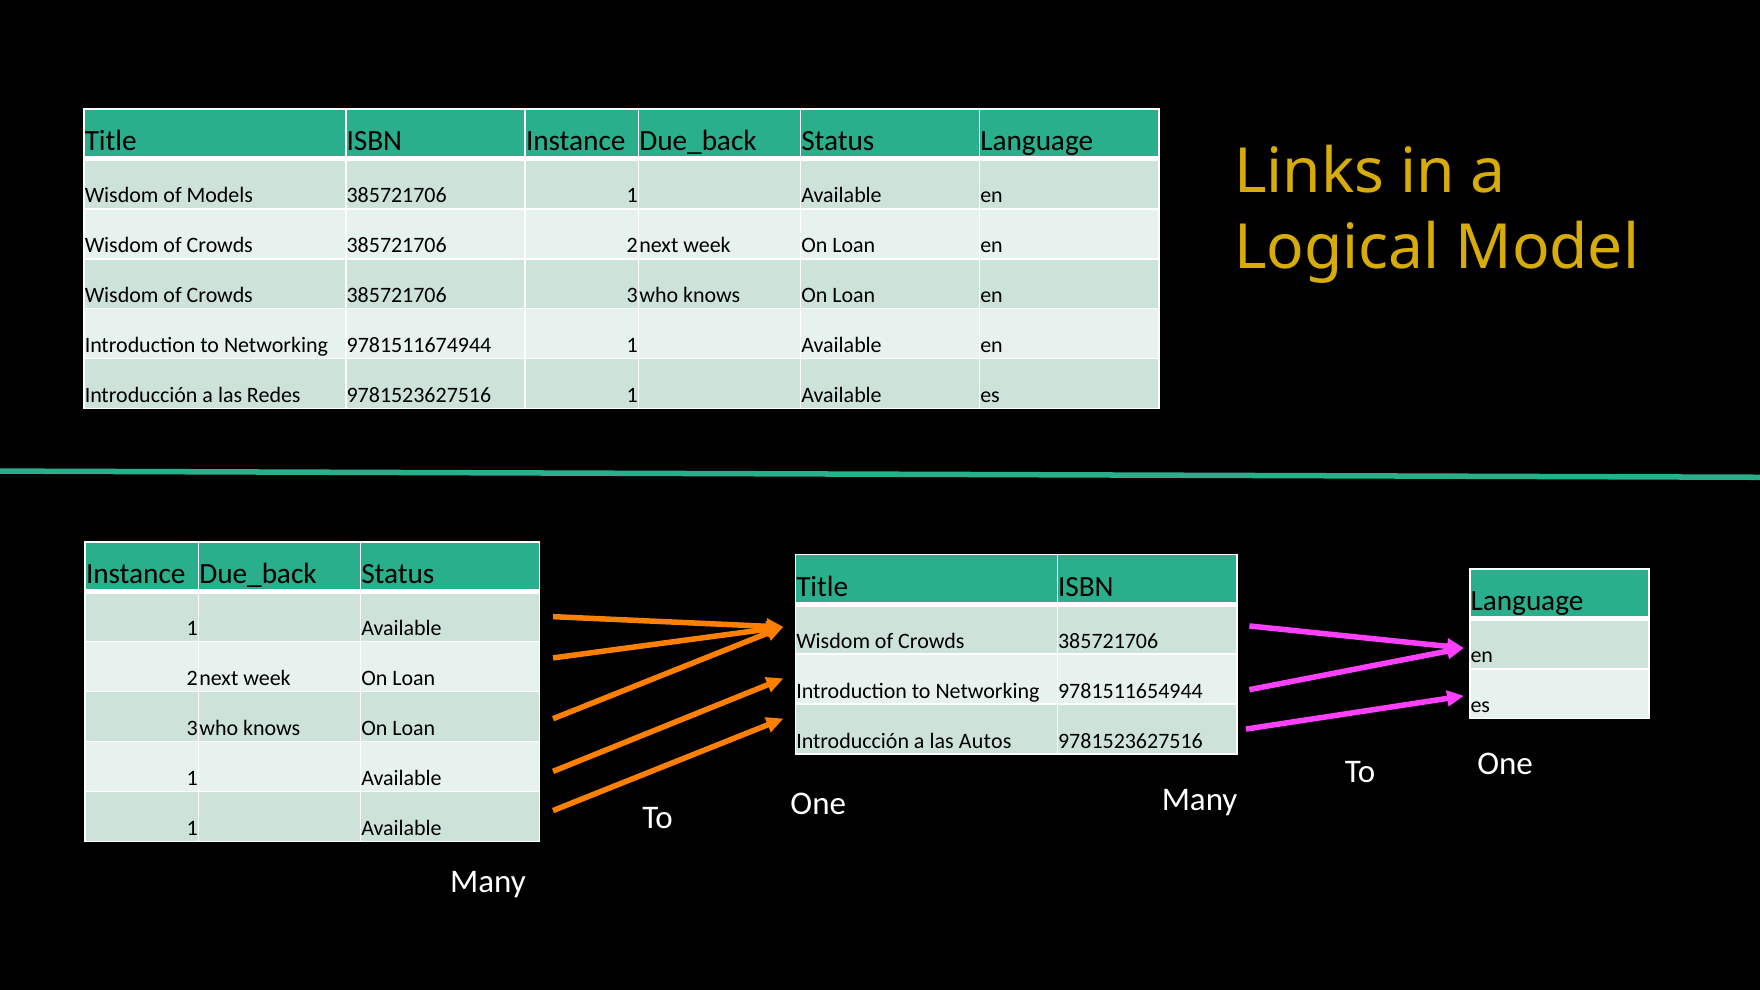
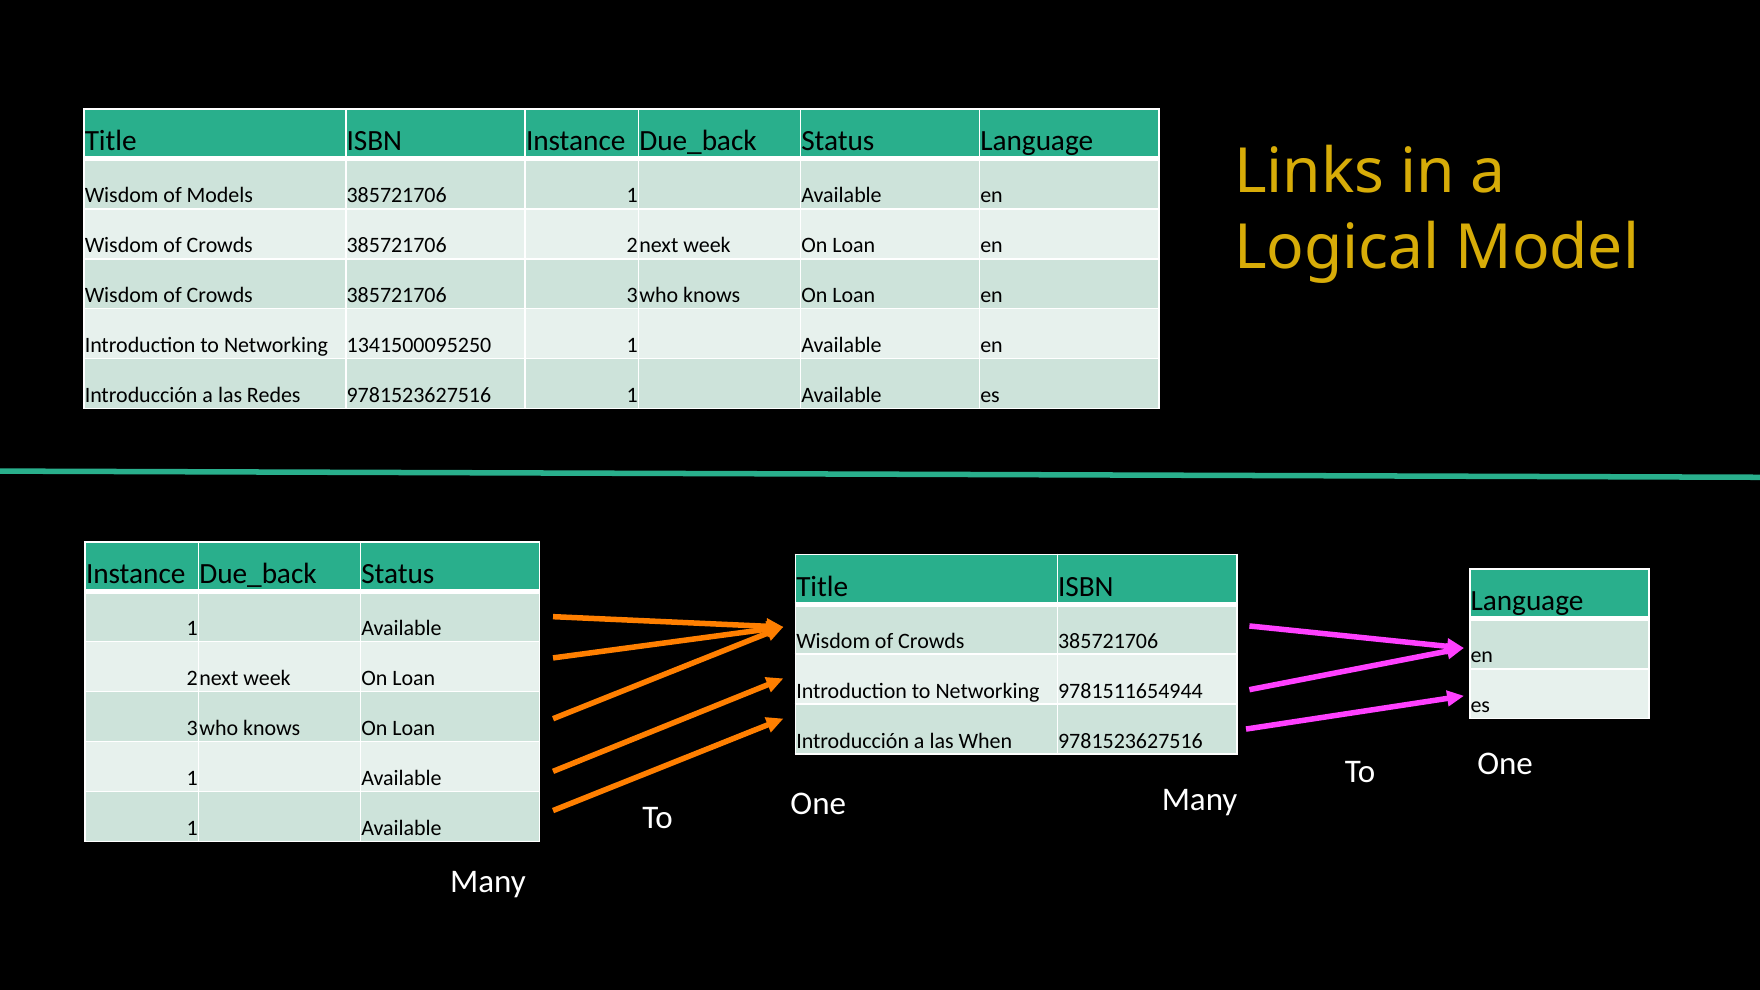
9781511674944: 9781511674944 -> 1341500095250
Autos: Autos -> When
